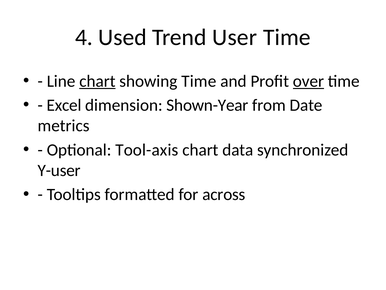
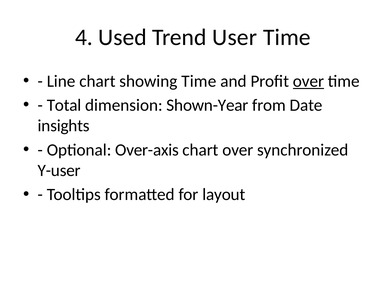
chart at (97, 81) underline: present -> none
Excel: Excel -> Total
metrics: metrics -> insights
Tool-axis: Tool-axis -> Over-axis
chart data: data -> over
across: across -> layout
